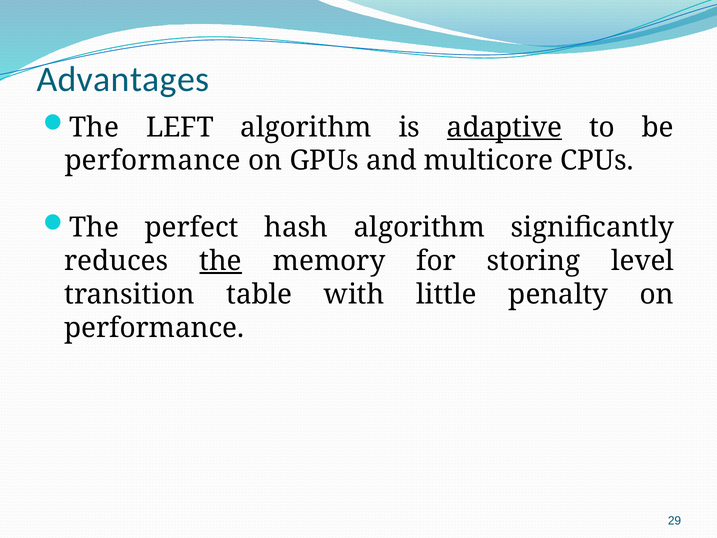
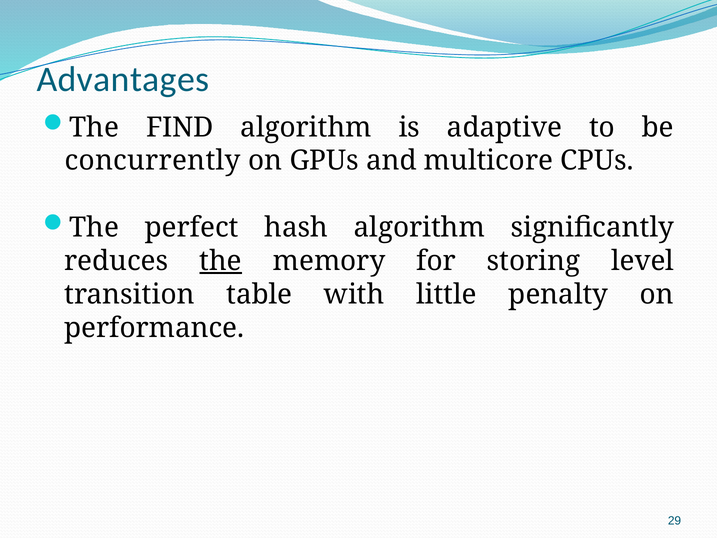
LEFT: LEFT -> FIND
adaptive underline: present -> none
performance at (153, 161): performance -> concurrently
